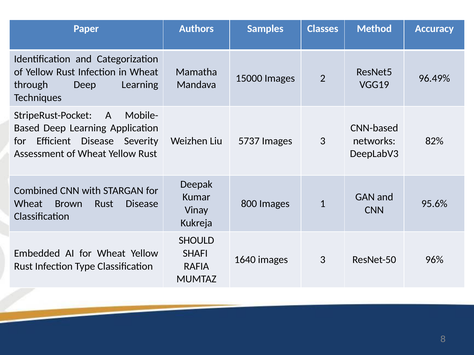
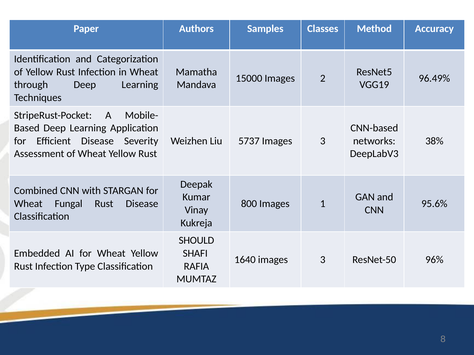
82%: 82% -> 38%
Brown: Brown -> Fungal
